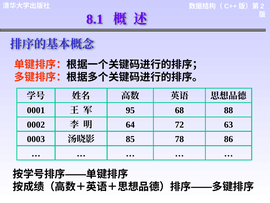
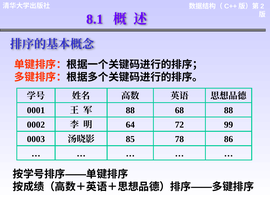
95 at (130, 110): 95 -> 88
63: 63 -> 99
